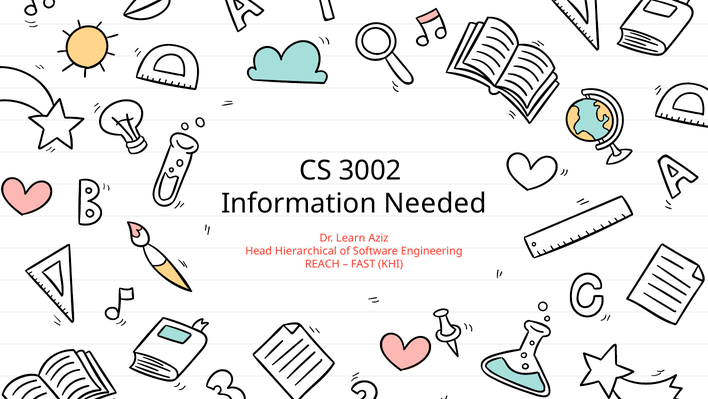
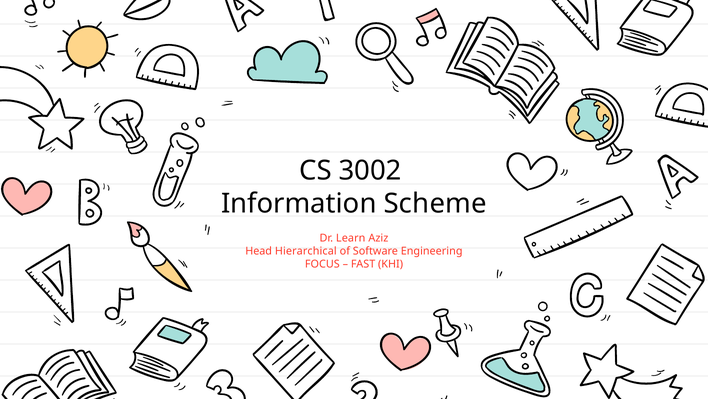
Needed: Needed -> Scheme
REACH: REACH -> FOCUS
